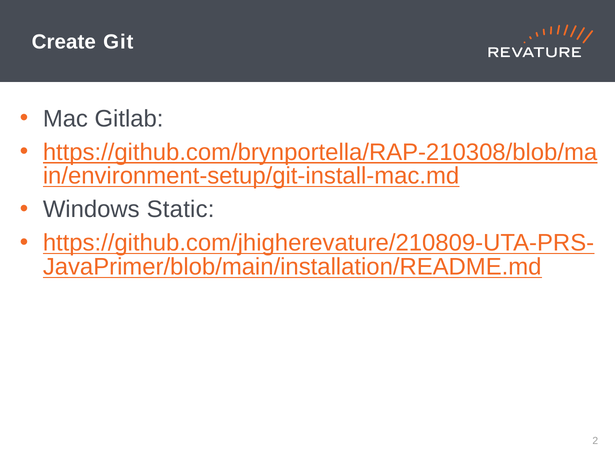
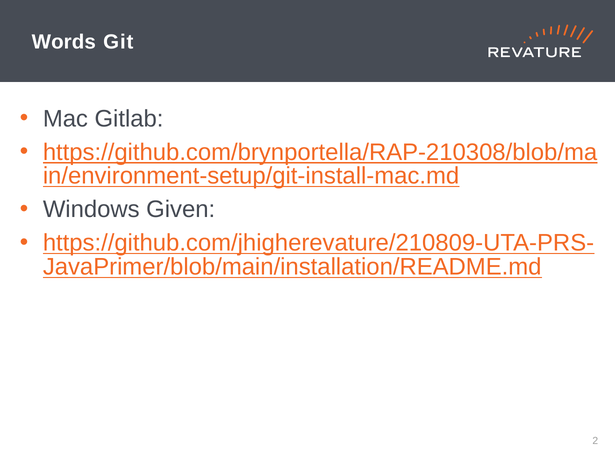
Create: Create -> Words
Static: Static -> Given
